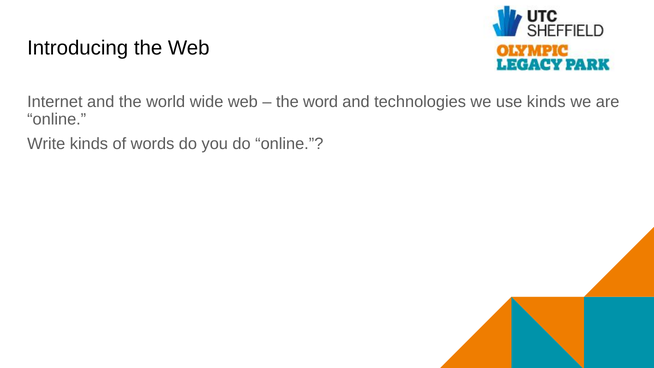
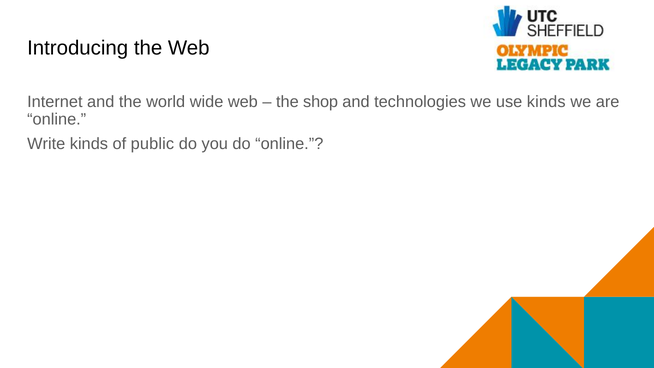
word: word -> shop
words: words -> public
